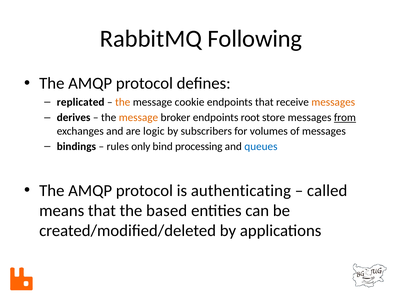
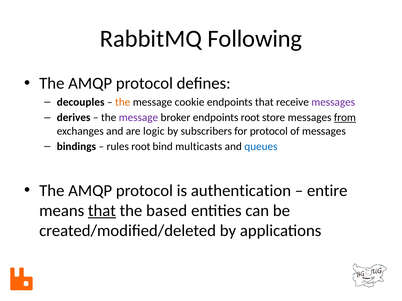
replicated: replicated -> decouples
messages at (333, 102) colour: orange -> purple
message at (138, 118) colour: orange -> purple
for volumes: volumes -> protocol
rules only: only -> root
processing: processing -> multicasts
authenticating: authenticating -> authentication
called: called -> entire
that at (102, 211) underline: none -> present
